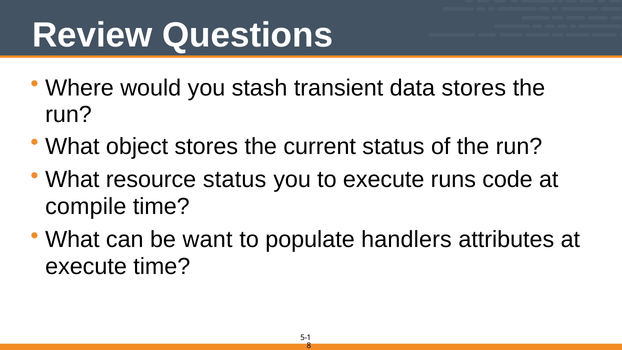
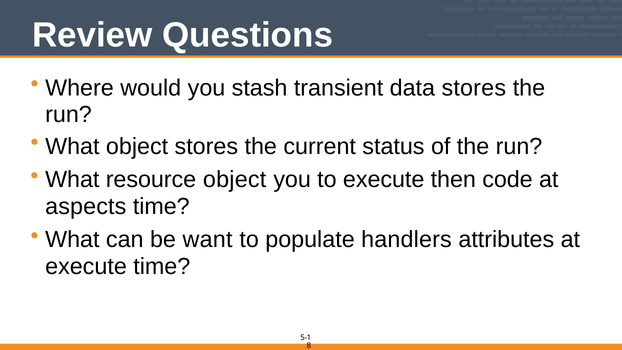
resource status: status -> object
runs: runs -> then
compile: compile -> aspects
